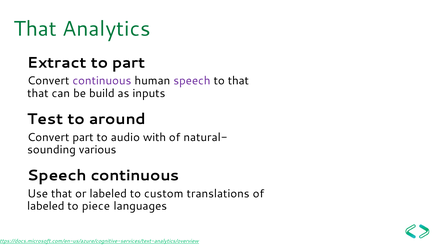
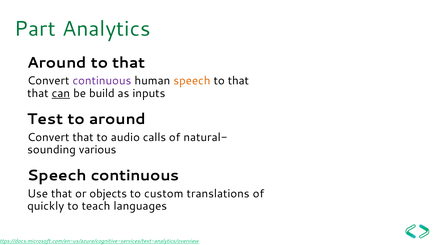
That at (35, 29): That -> Part
Extract at (57, 63): Extract -> Around
part at (129, 63): part -> that
speech at (192, 81) colour: purple -> orange
can underline: none -> present
Convert part: part -> that
with: with -> calls
or labeled: labeled -> objects
labeled at (46, 206): labeled -> quickly
piece: piece -> teach
